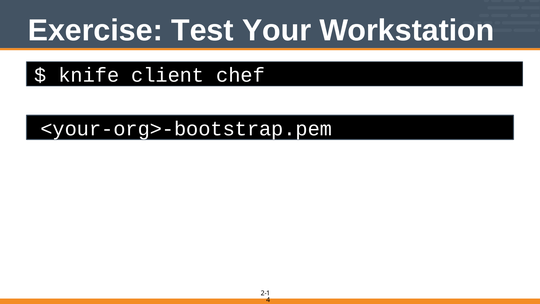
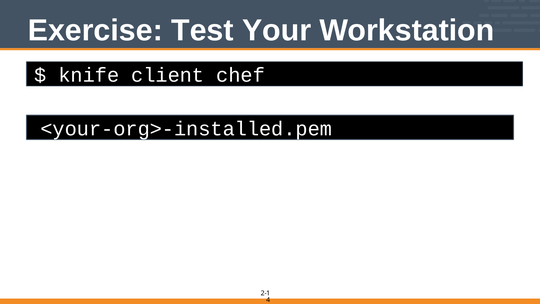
<your-org>-bootstrap.pem: <your-org>-bootstrap.pem -> <your-org>-installed.pem
